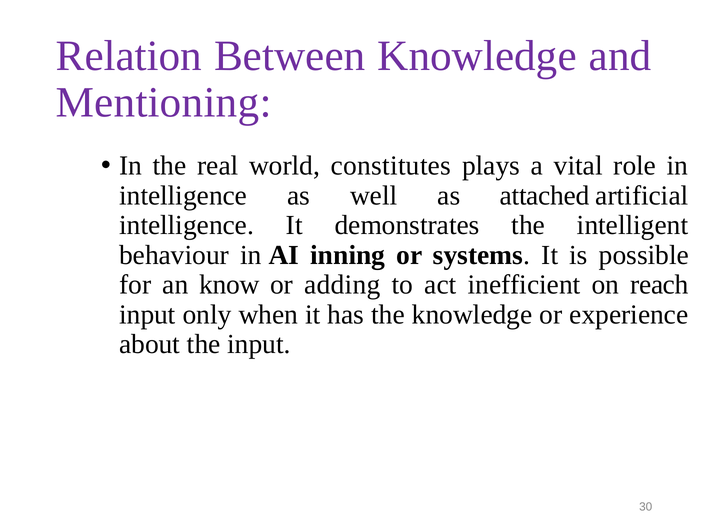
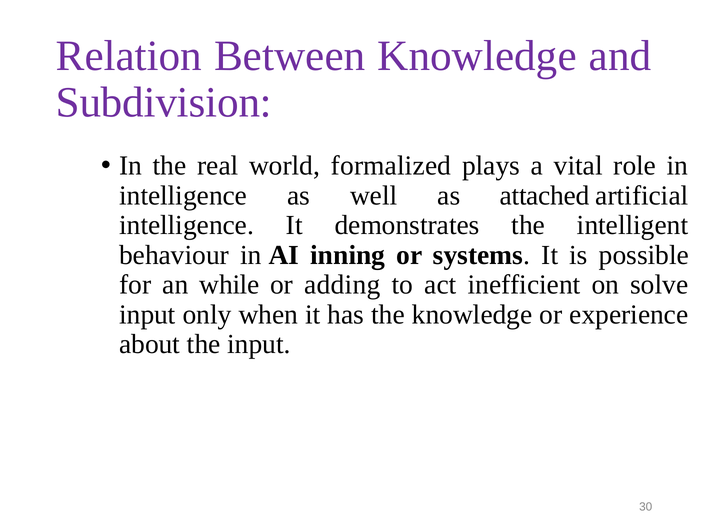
Mentioning: Mentioning -> Subdivision
constitutes: constitutes -> formalized
know: know -> while
reach: reach -> solve
